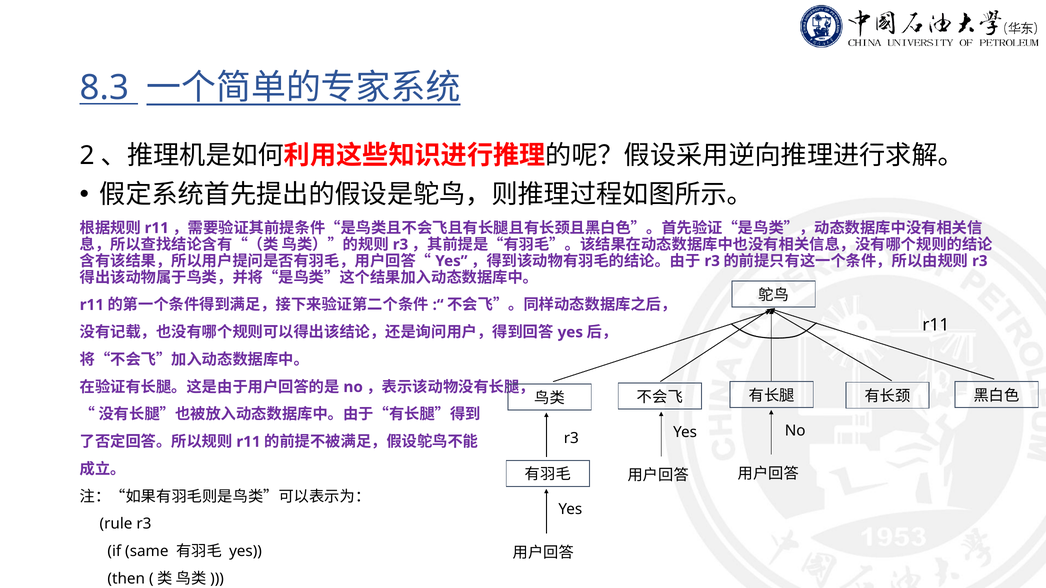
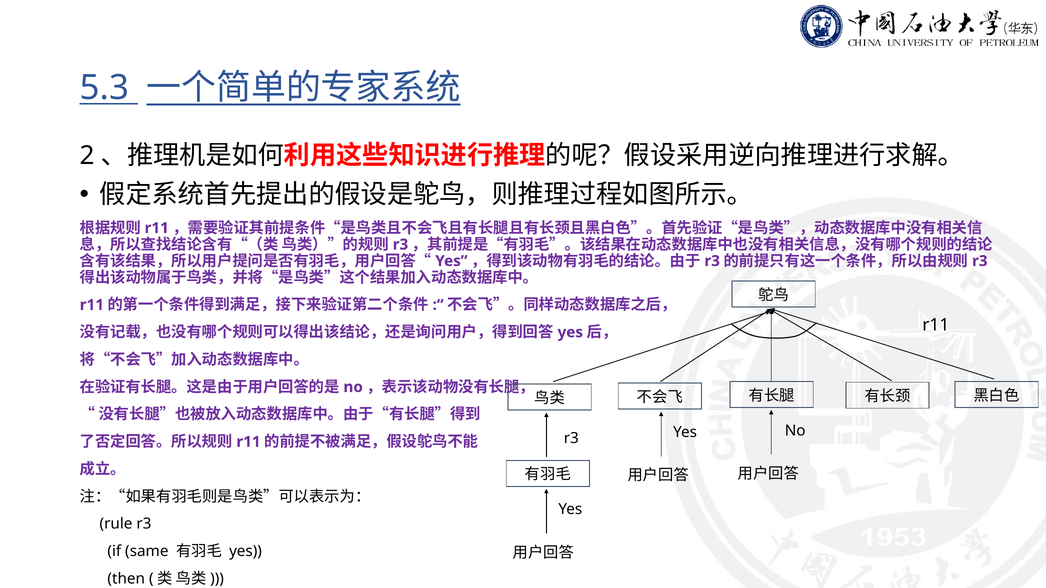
8.3: 8.3 -> 5.3
